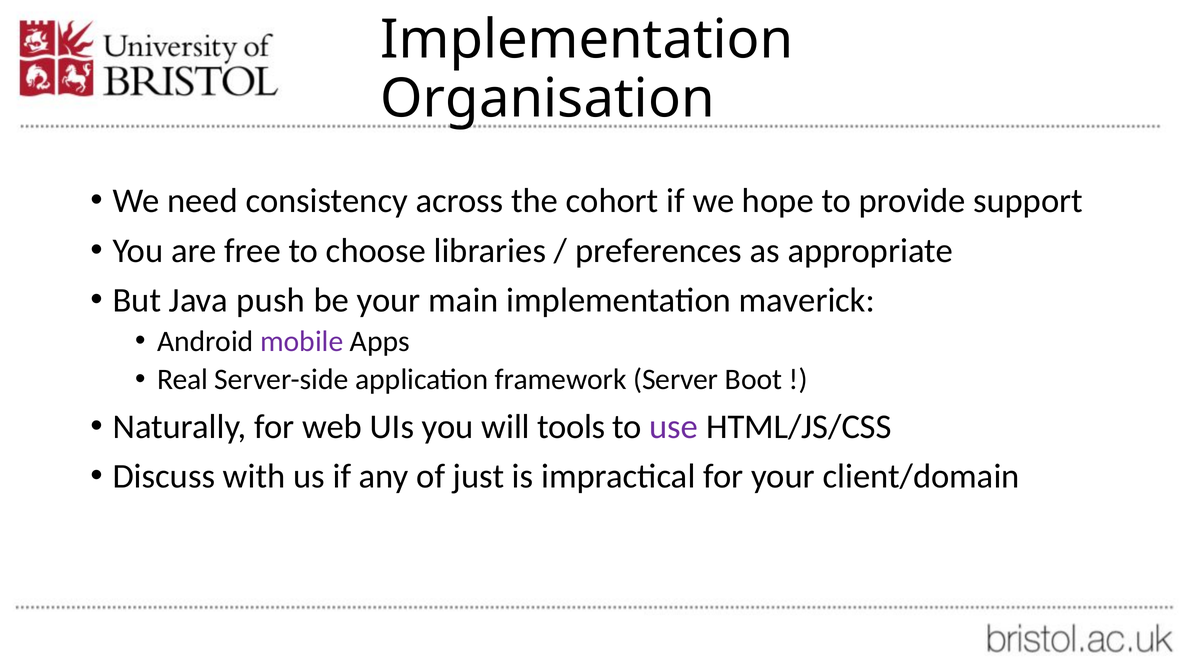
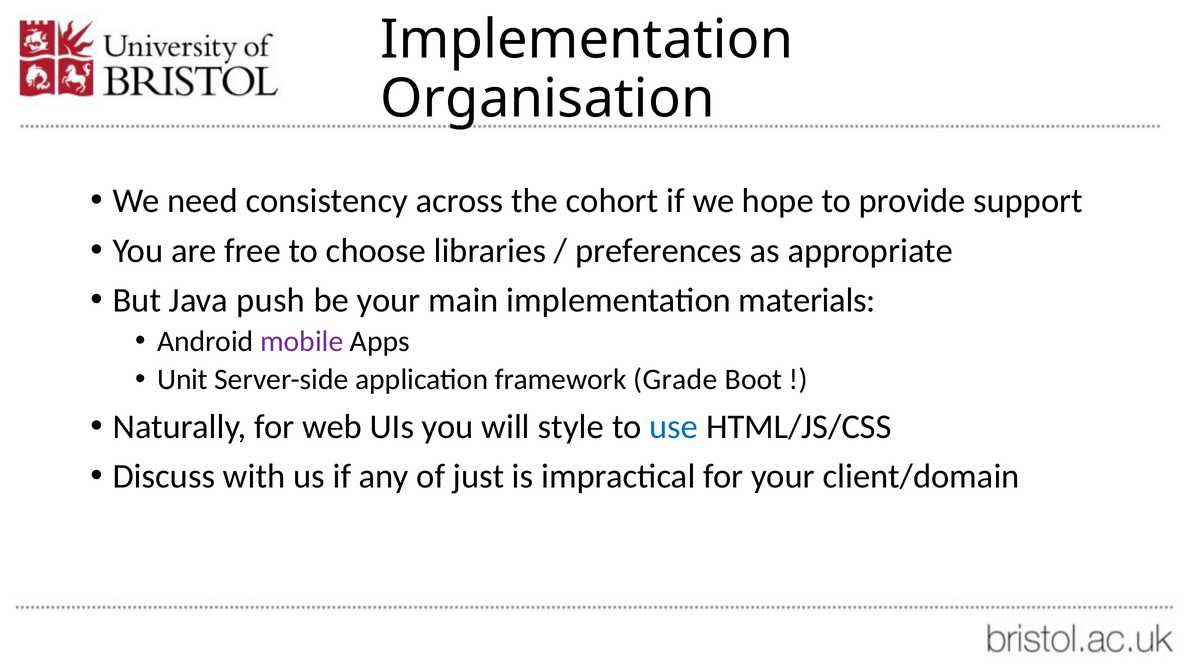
maverick: maverick -> materials
Real: Real -> Unit
Server: Server -> Grade
tools: tools -> style
use colour: purple -> blue
